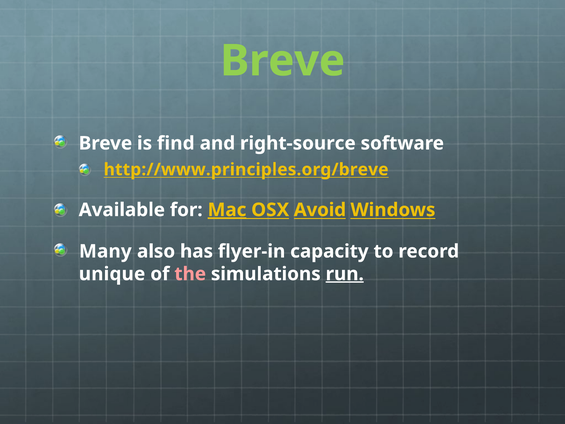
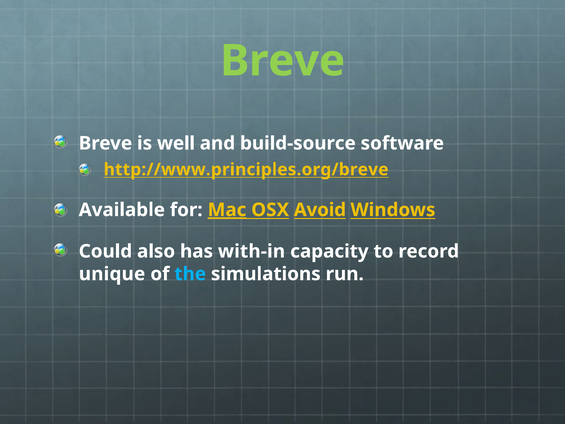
find: find -> well
right-source: right-source -> build-source
Many: Many -> Could
flyer-in: flyer-in -> with-in
the colour: pink -> light blue
run underline: present -> none
